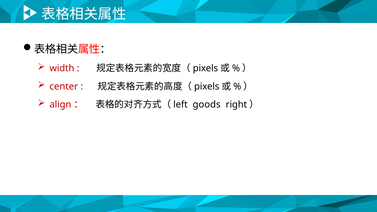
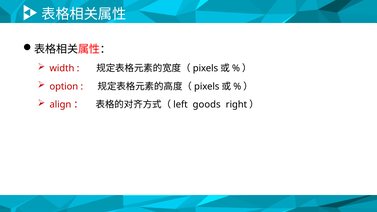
center: center -> option
